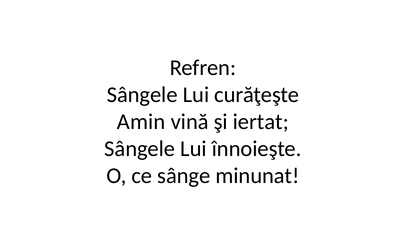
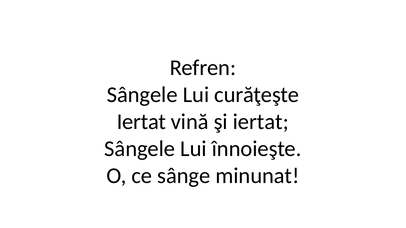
Amin at (141, 122): Amin -> Iertat
